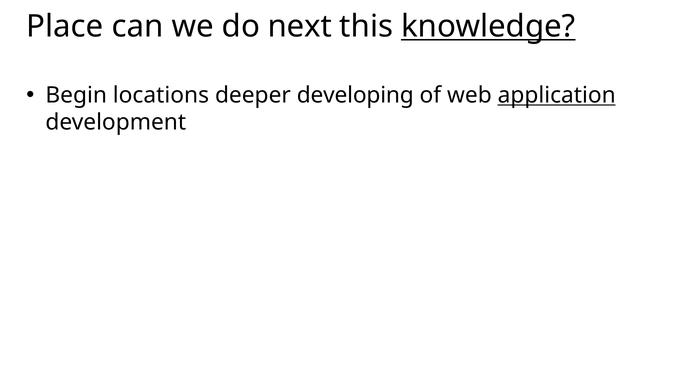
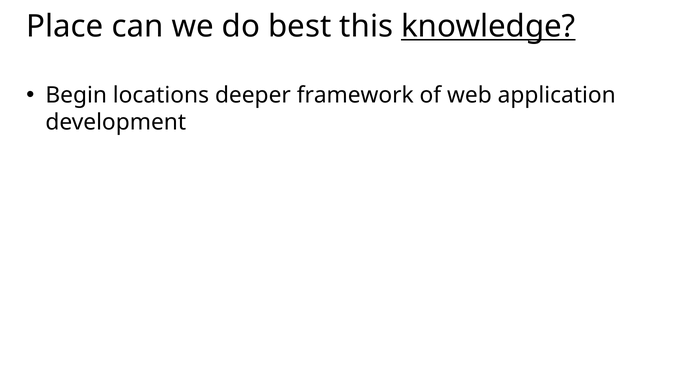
next: next -> best
developing: developing -> framework
application underline: present -> none
